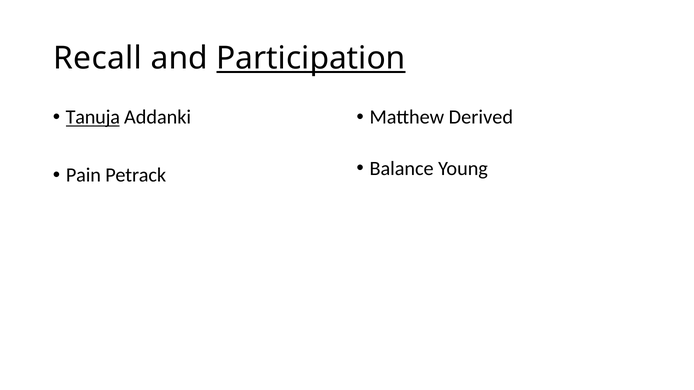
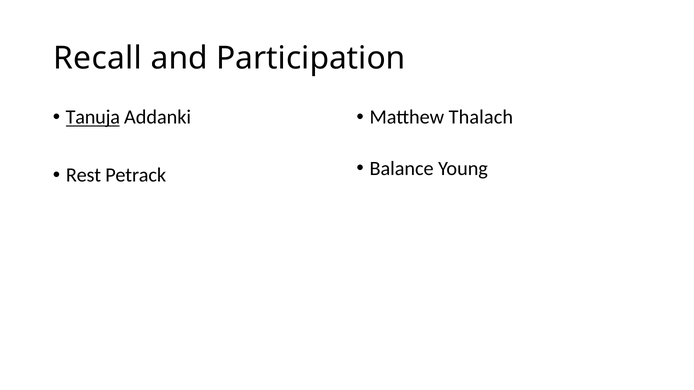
Participation underline: present -> none
Derived: Derived -> Thalach
Pain: Pain -> Rest
